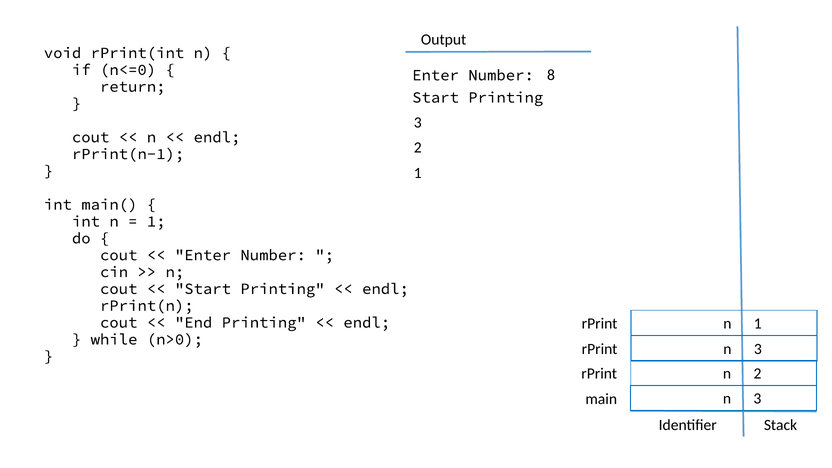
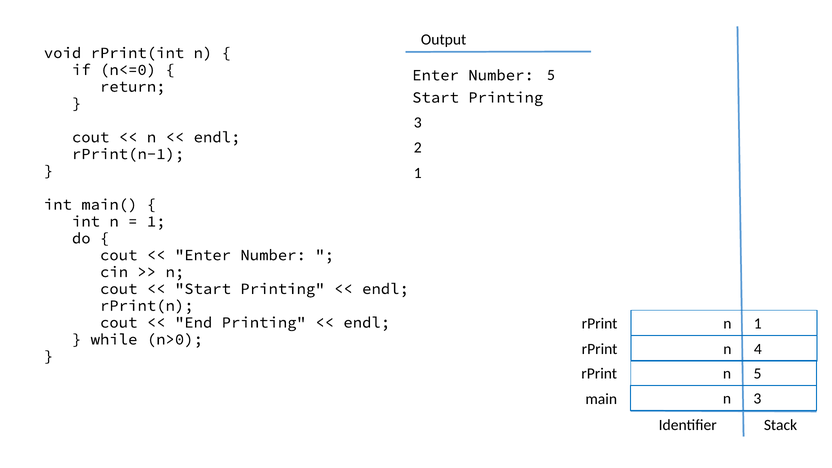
Number 8: 8 -> 5
n 3: 3 -> 4
n 2: 2 -> 5
